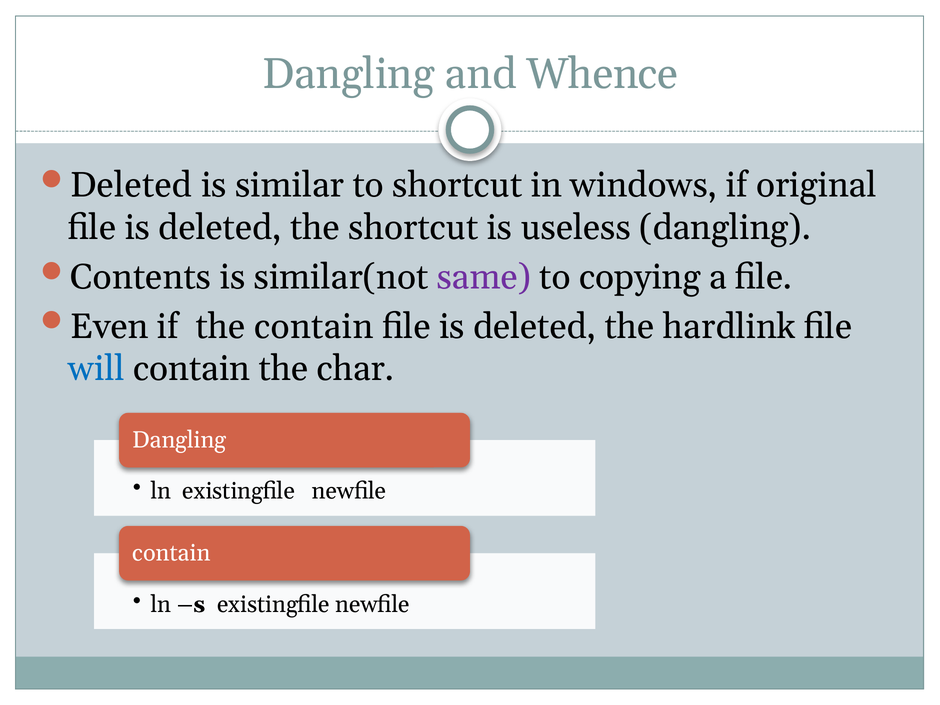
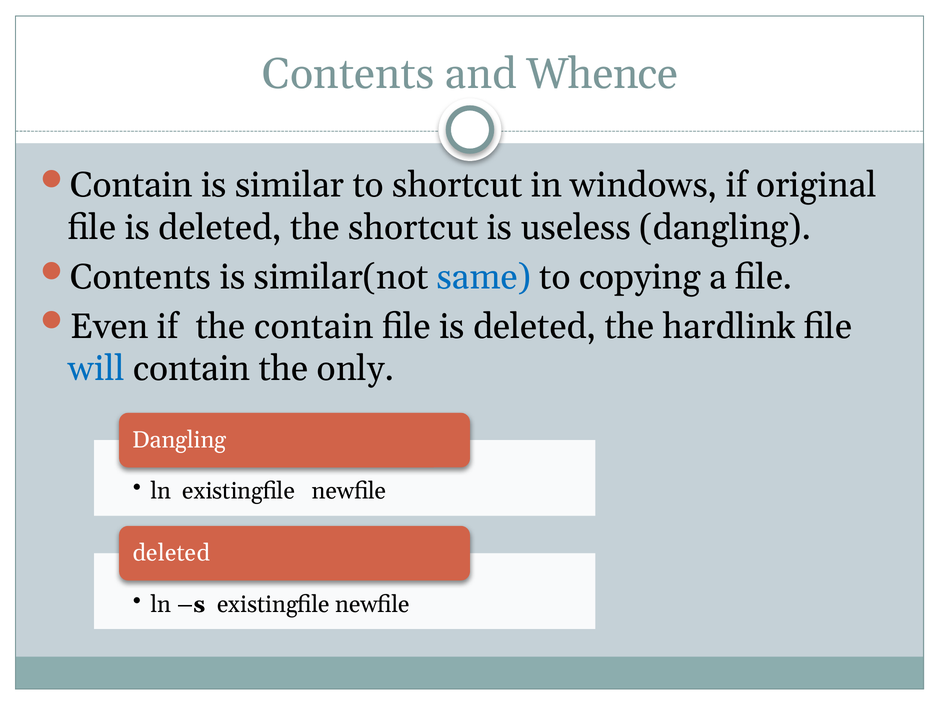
Dangling at (348, 74): Dangling -> Contents
Deleted at (131, 185): Deleted -> Contain
same colour: purple -> blue
char: char -> only
contain at (171, 553): contain -> deleted
